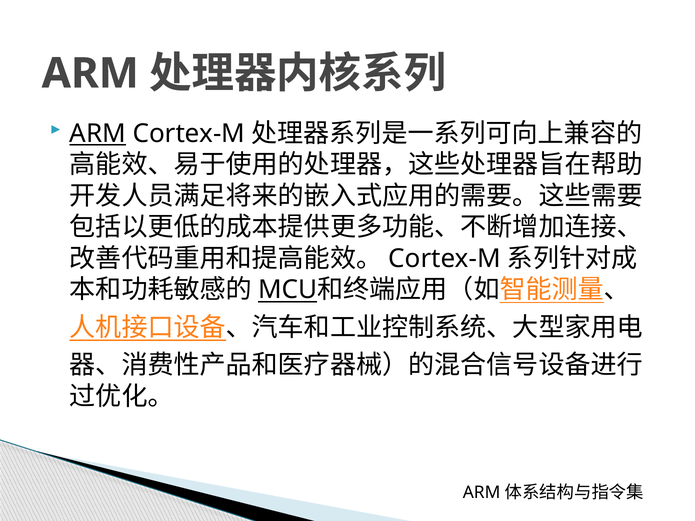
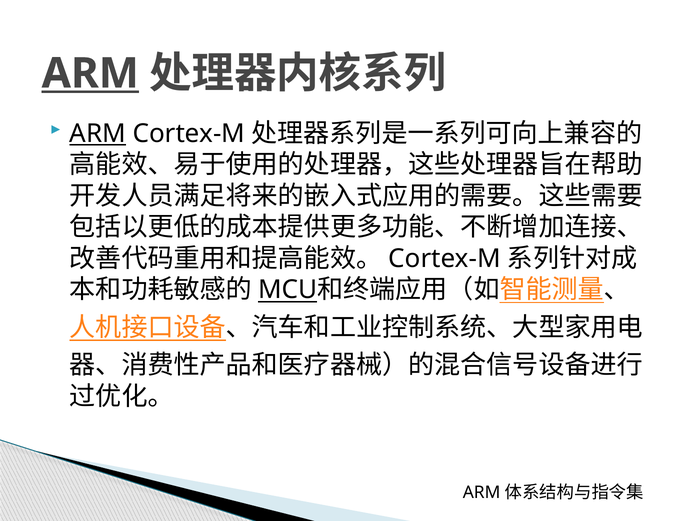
ARM at (90, 74) underline: none -> present
